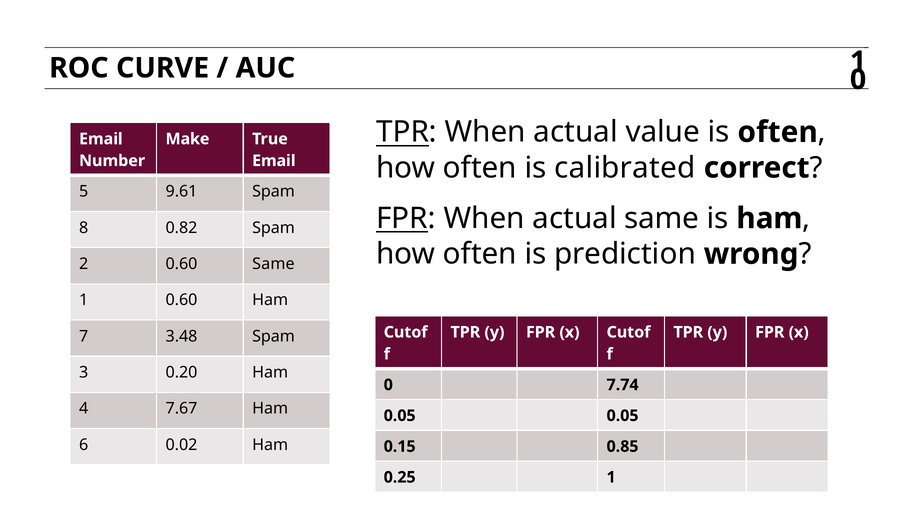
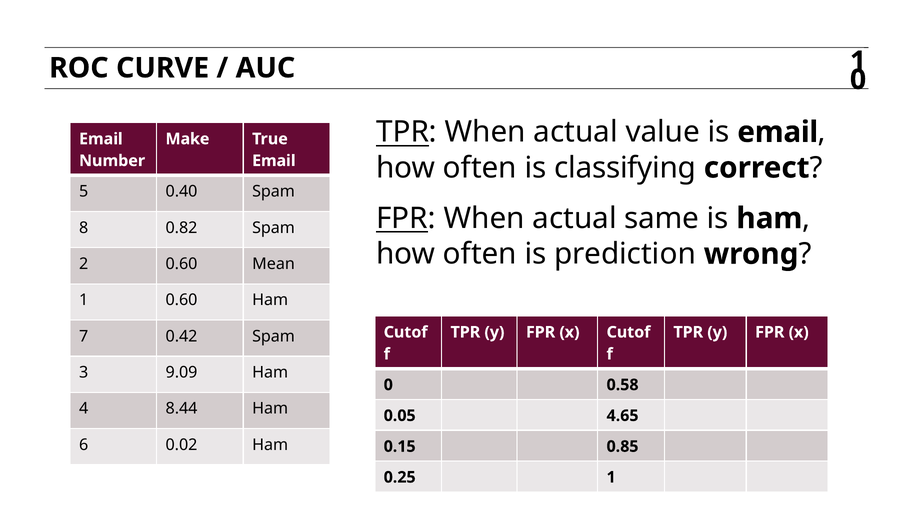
is often: often -> email
calibrated: calibrated -> classifying
9.61: 9.61 -> 0.40
0.60 Same: Same -> Mean
3.48: 3.48 -> 0.42
0.20: 0.20 -> 9.09
7.74: 7.74 -> 0.58
7.67: 7.67 -> 8.44
0.05 0.05: 0.05 -> 4.65
